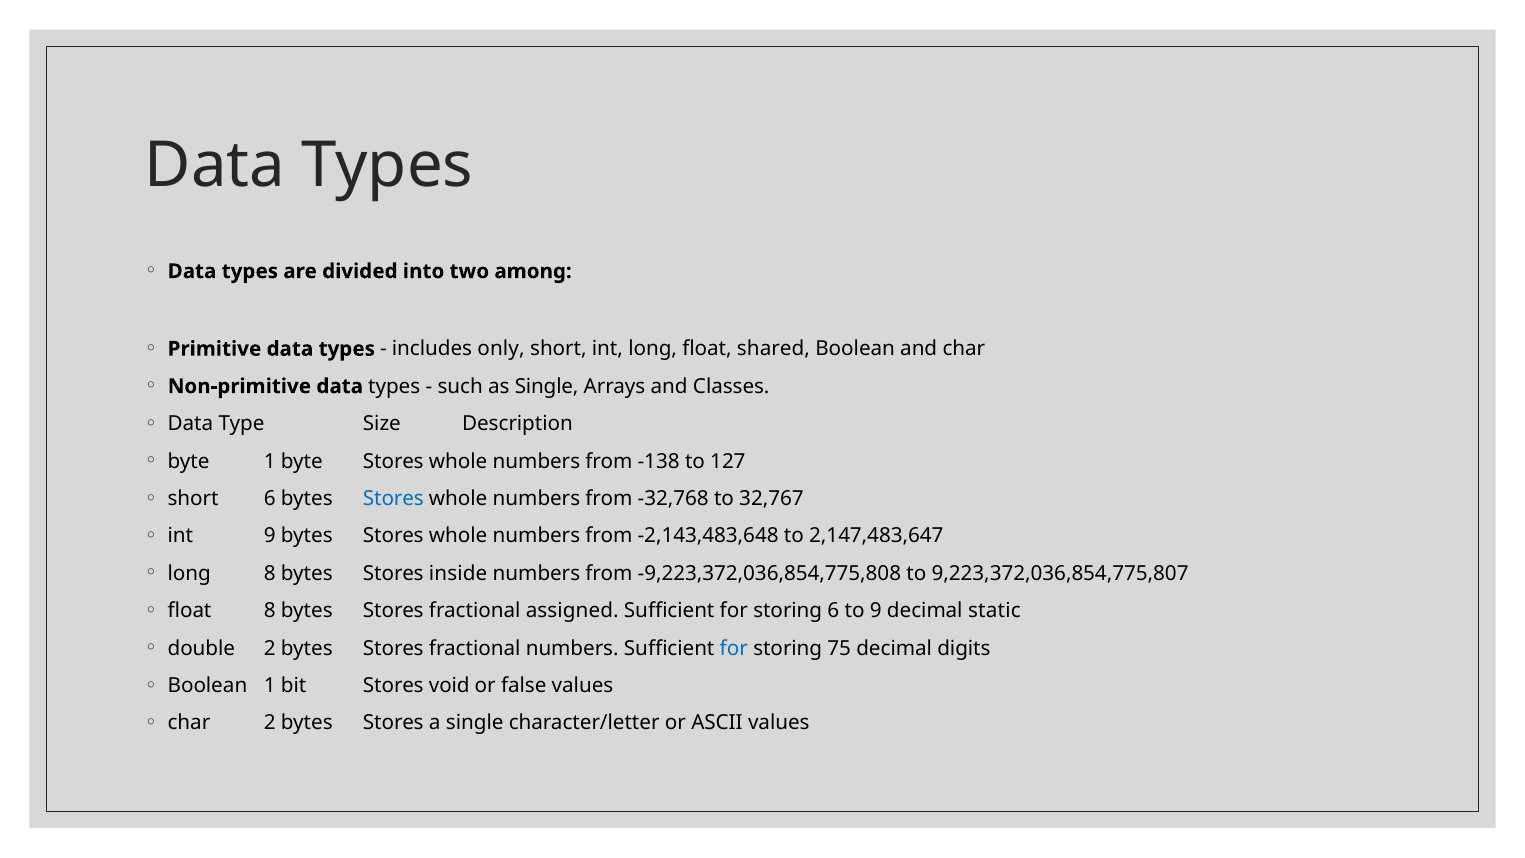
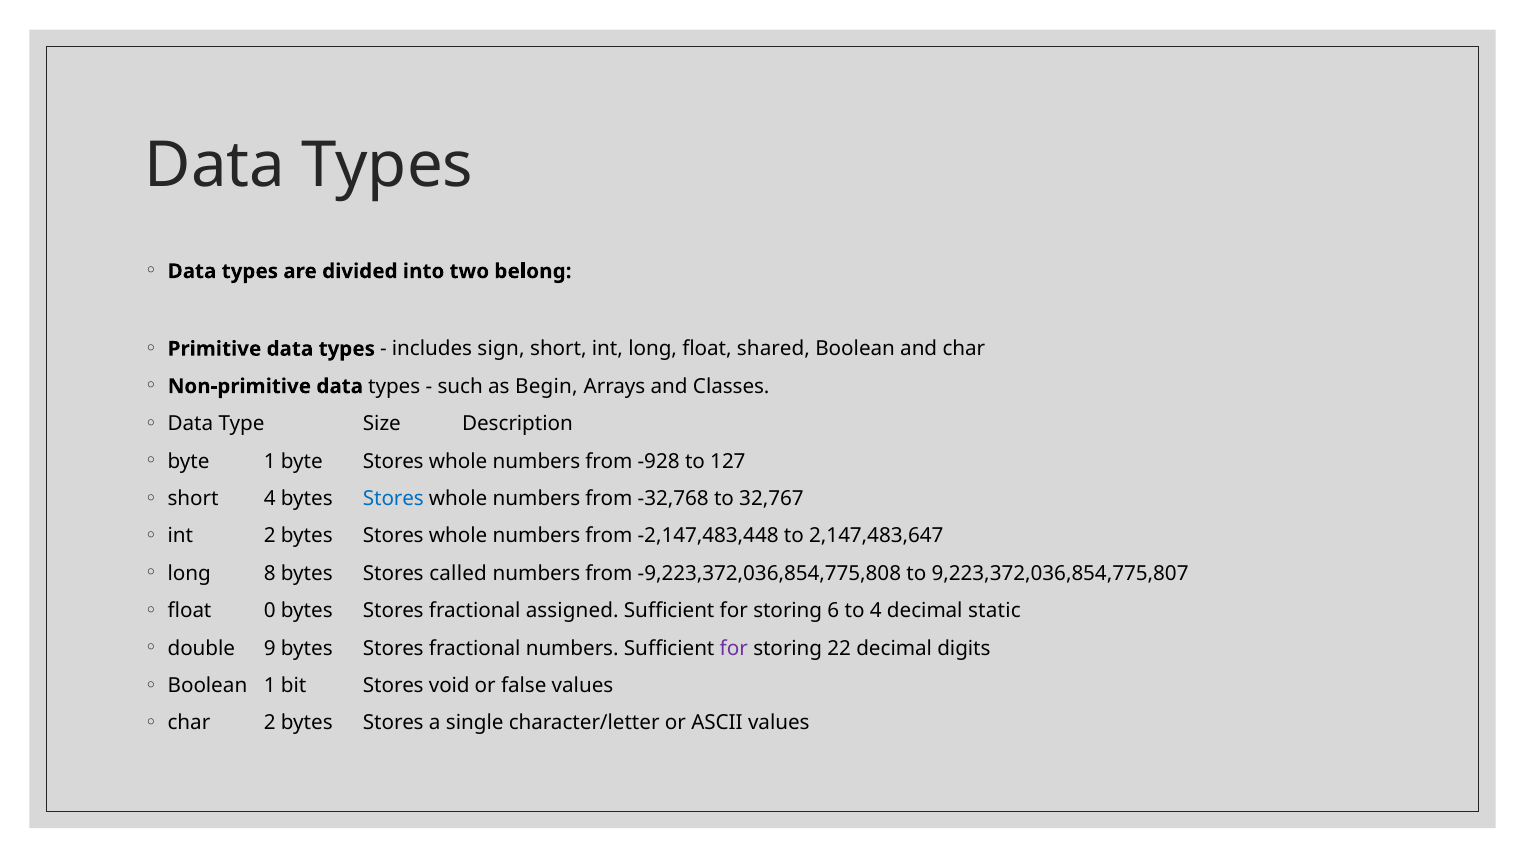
among: among -> belong
only: only -> sign
as Single: Single -> Begin
-138: -138 -> -928
short 6: 6 -> 4
int 9: 9 -> 2
-2,143,483,648: -2,143,483,648 -> -2,147,483,448
inside: inside -> called
float 8: 8 -> 0
to 9: 9 -> 4
double 2: 2 -> 9
for at (734, 648) colour: blue -> purple
75: 75 -> 22
